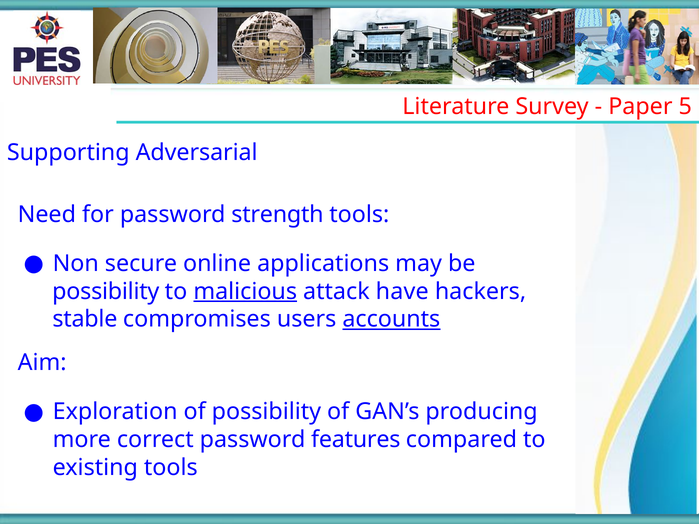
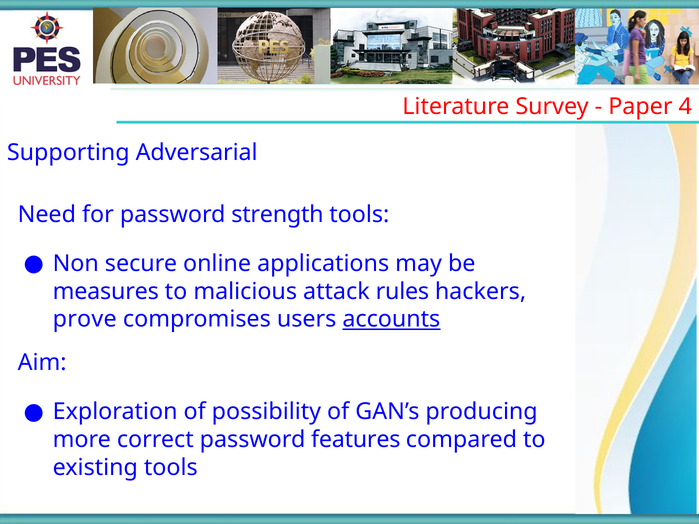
5: 5 -> 4
possibility at (106, 291): possibility -> measures
malicious underline: present -> none
have: have -> rules
stable: stable -> prove
